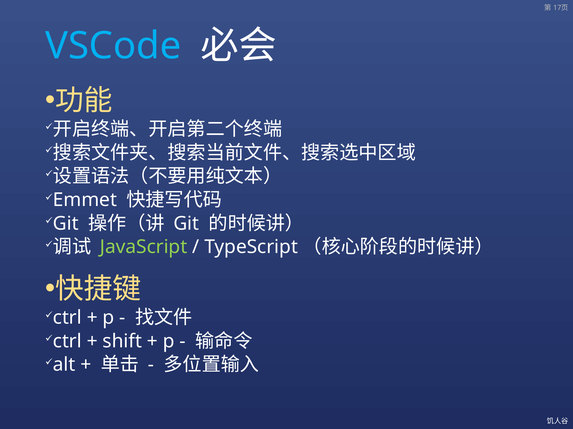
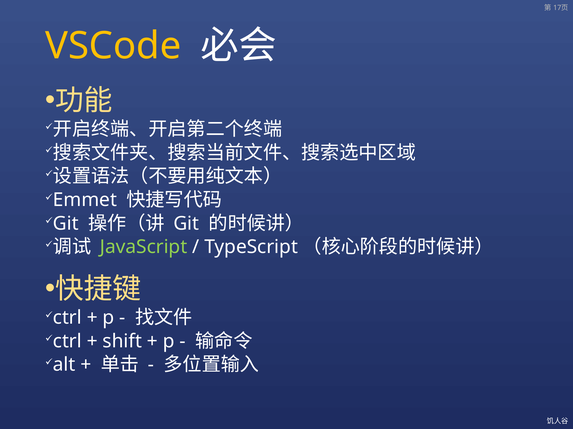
VSCode colour: light blue -> yellow
